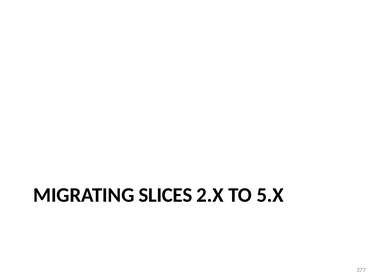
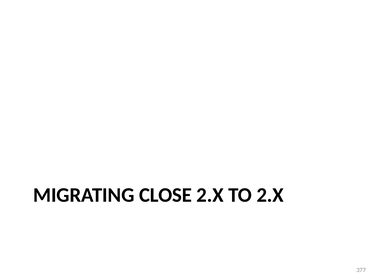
SLICES: SLICES -> CLOSE
TO 5.X: 5.X -> 2.X
